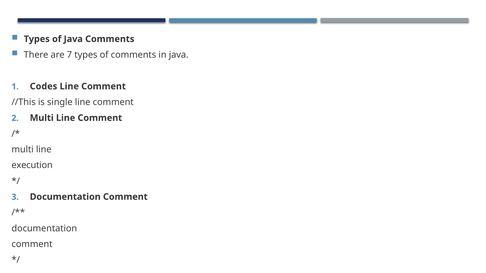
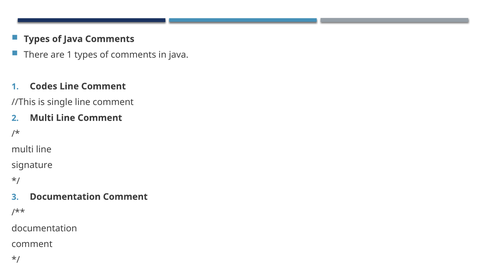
are 7: 7 -> 1
execution: execution -> signature
